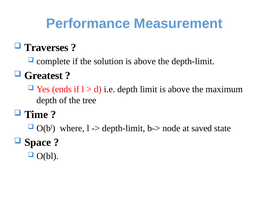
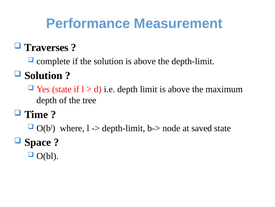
Greatest at (43, 75): Greatest -> Solution
Yes ends: ends -> state
